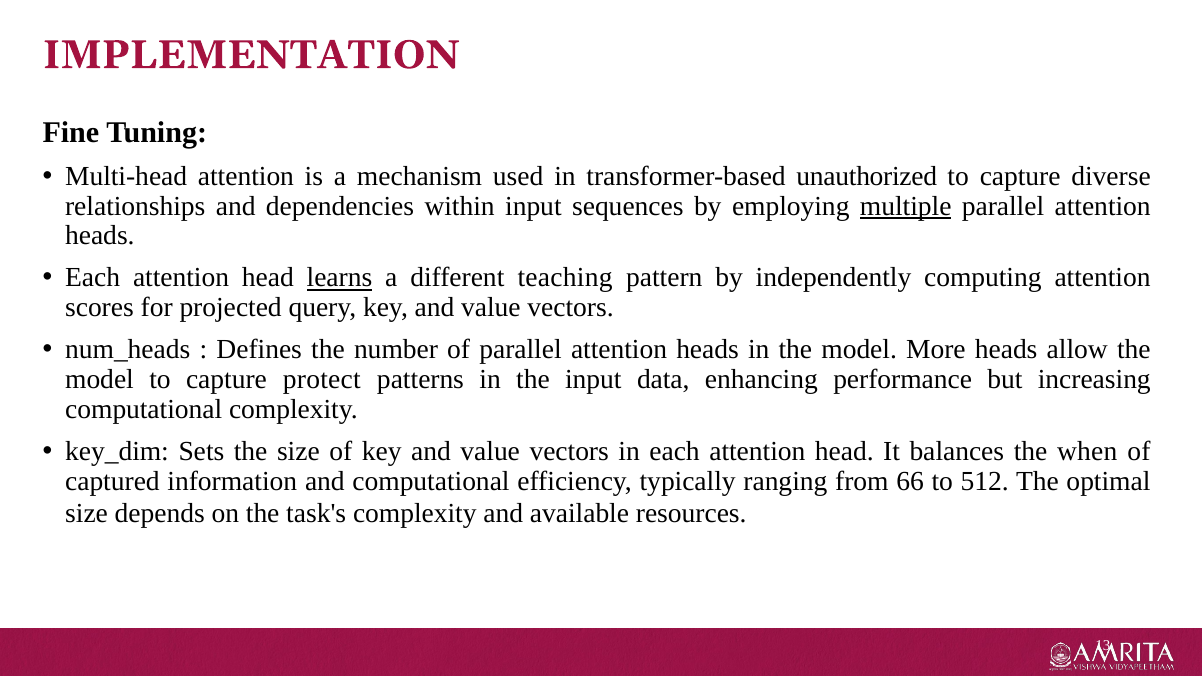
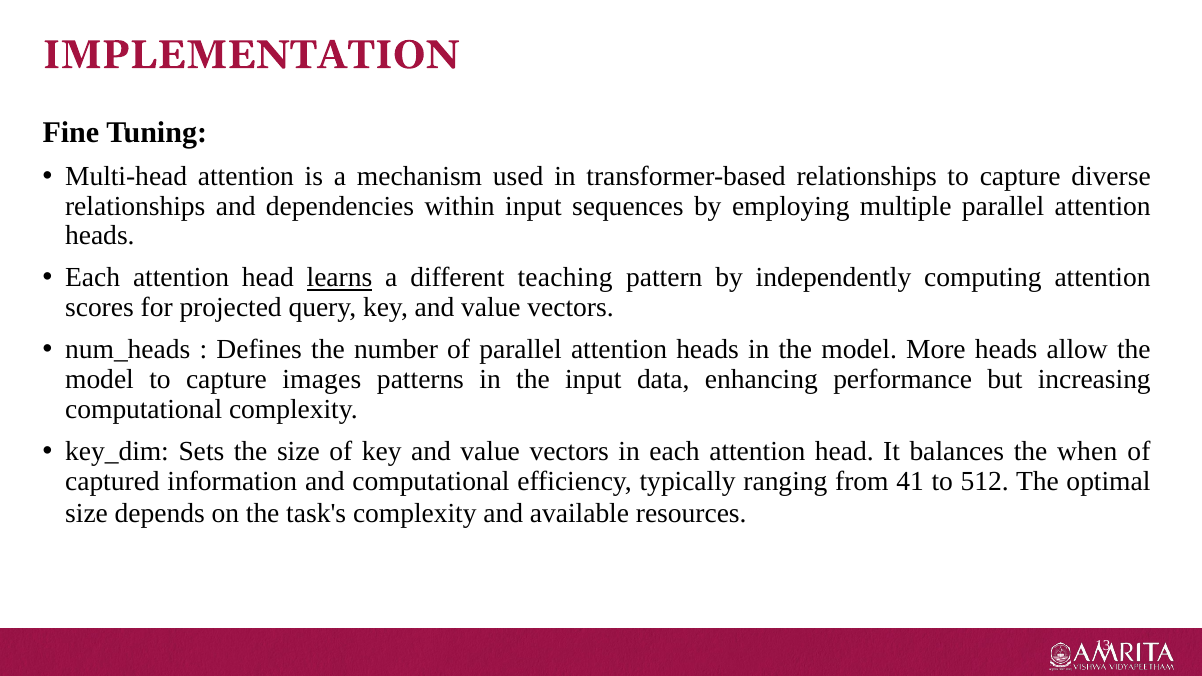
transformer-based unauthorized: unauthorized -> relationships
multiple underline: present -> none
protect: protect -> images
66: 66 -> 41
